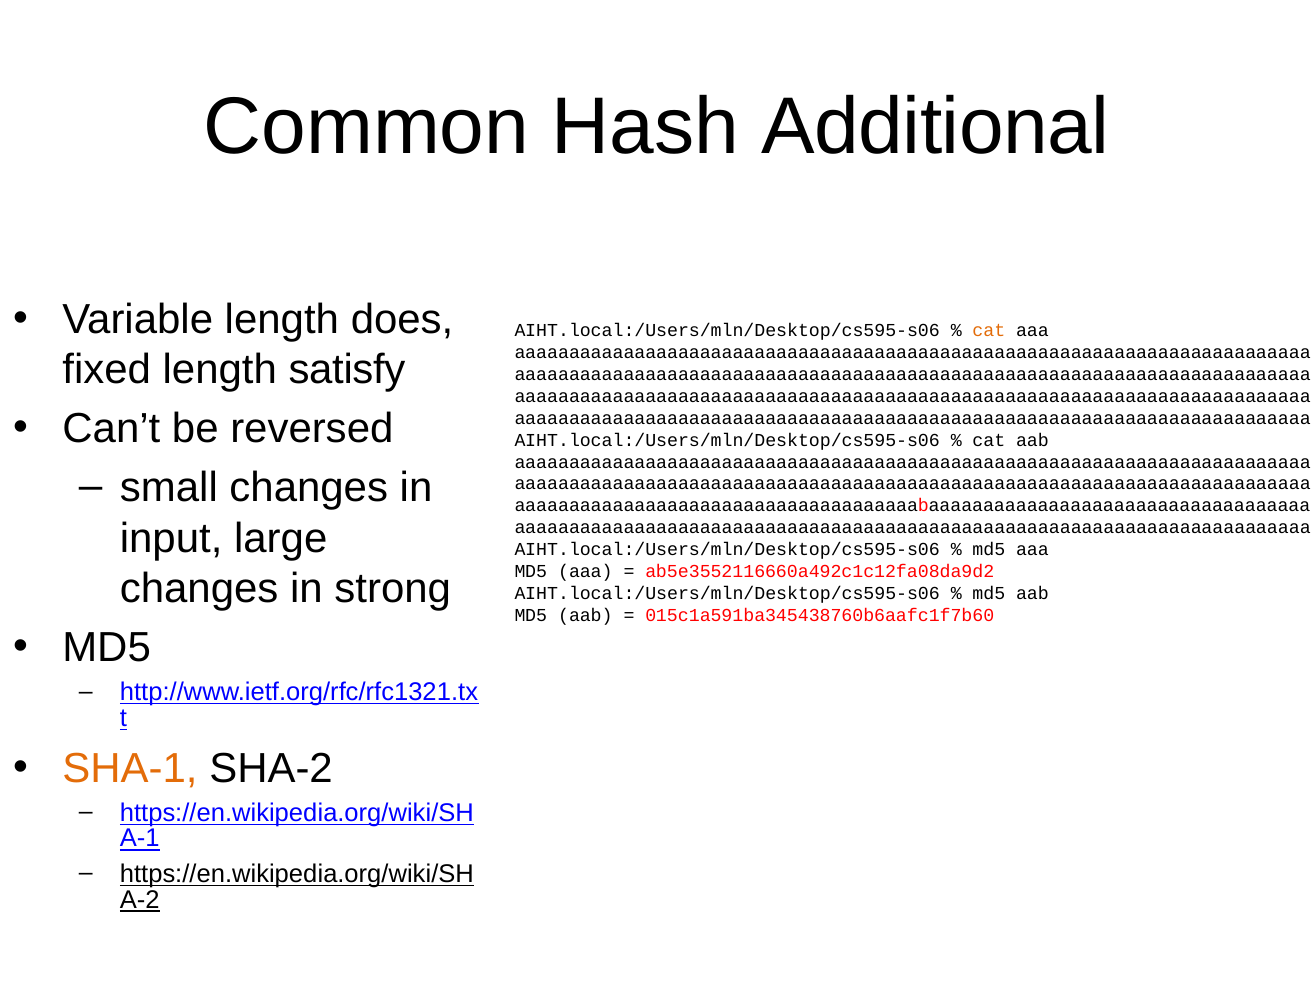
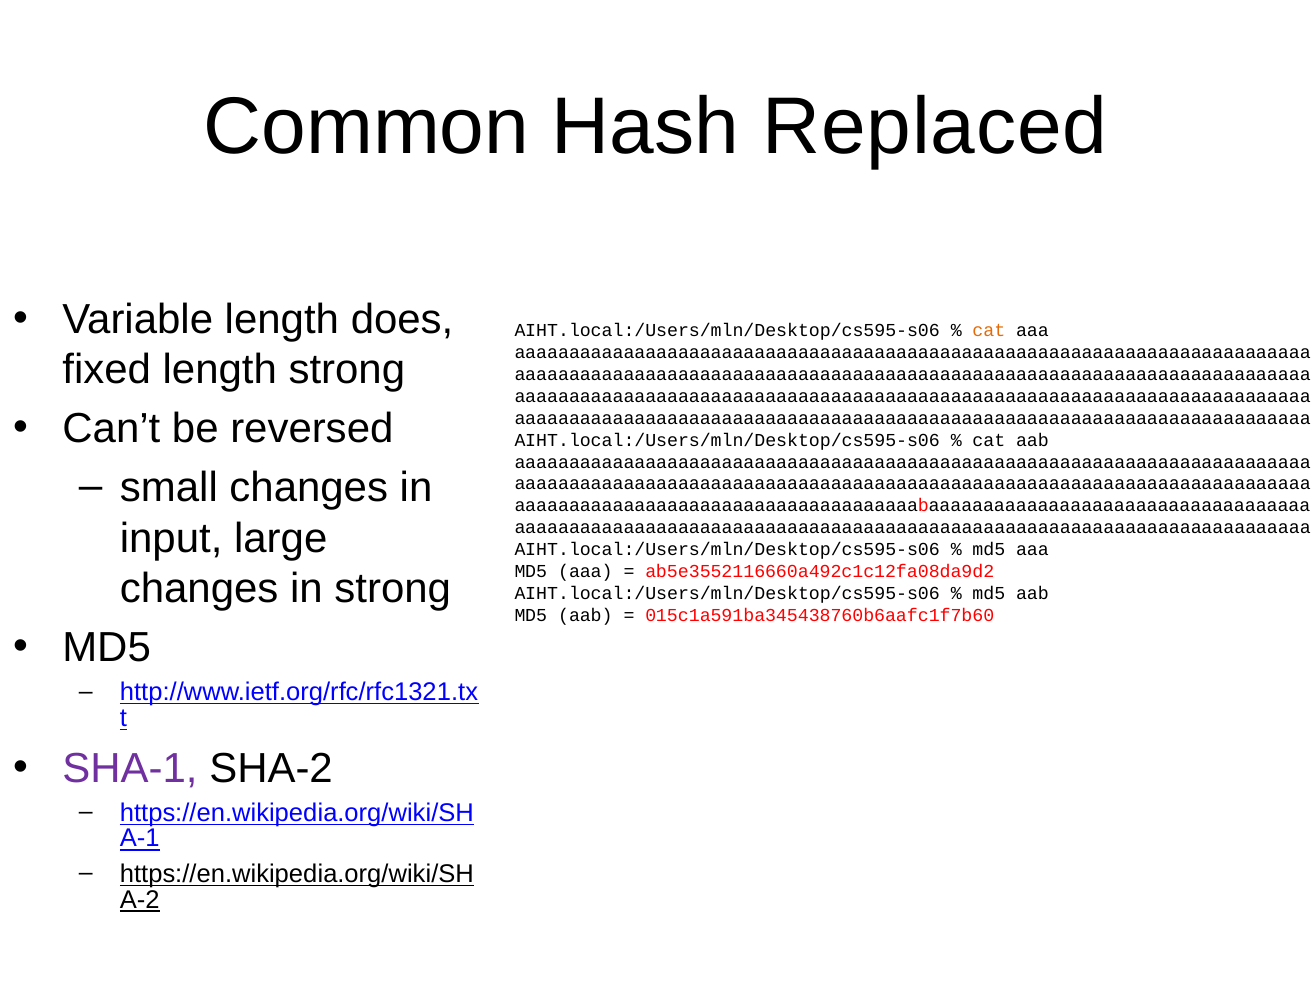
Additional: Additional -> Replaced
length satisfy: satisfy -> strong
SHA-1 colour: orange -> purple
